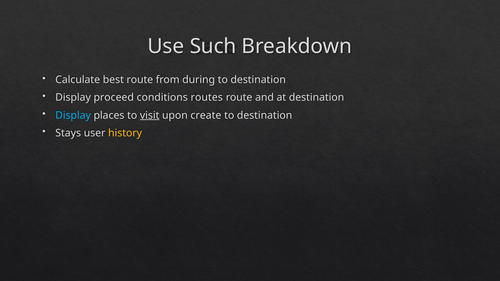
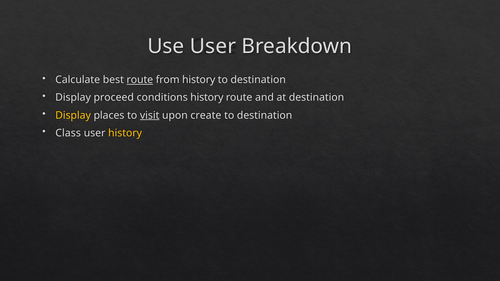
Use Such: Such -> User
route at (140, 80) underline: none -> present
from during: during -> history
conditions routes: routes -> history
Display at (73, 115) colour: light blue -> yellow
Stays: Stays -> Class
